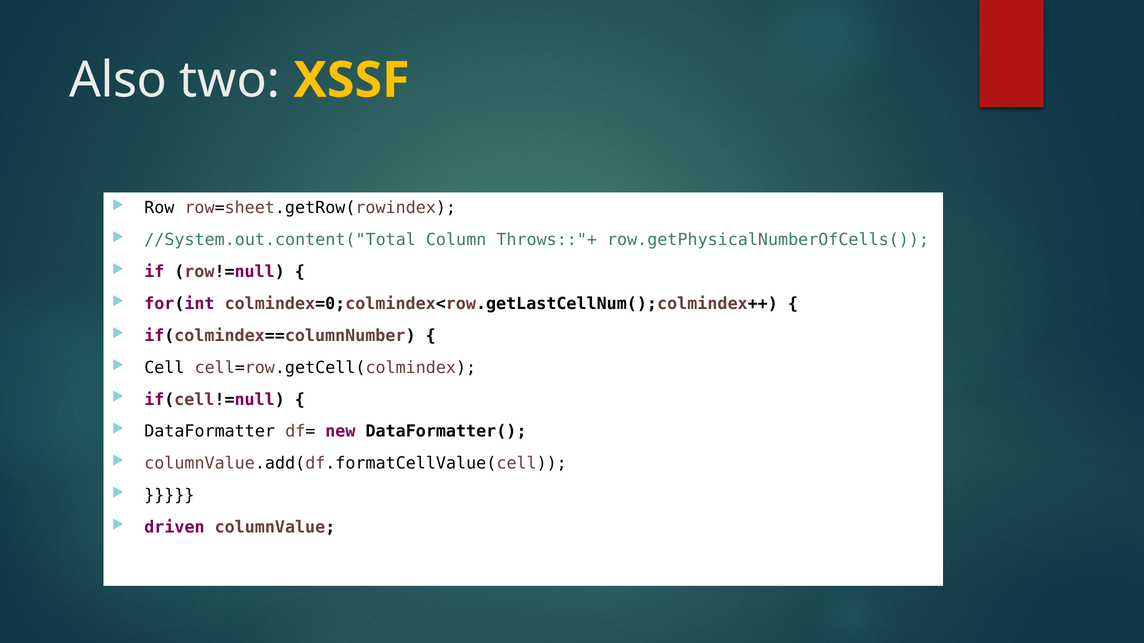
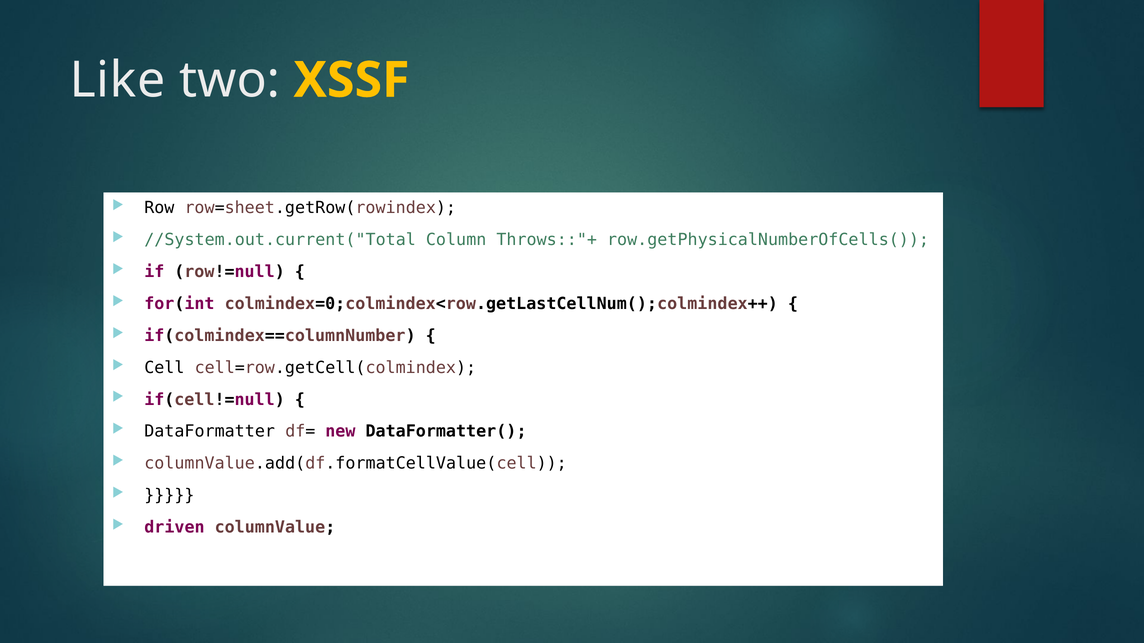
Also: Also -> Like
//System.out.content("Total: //System.out.content("Total -> //System.out.current("Total
